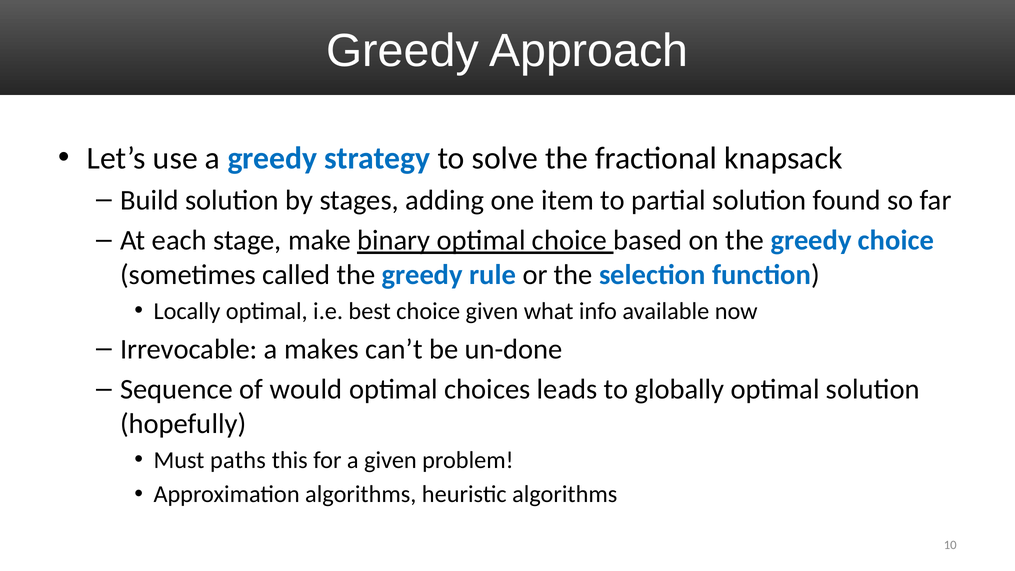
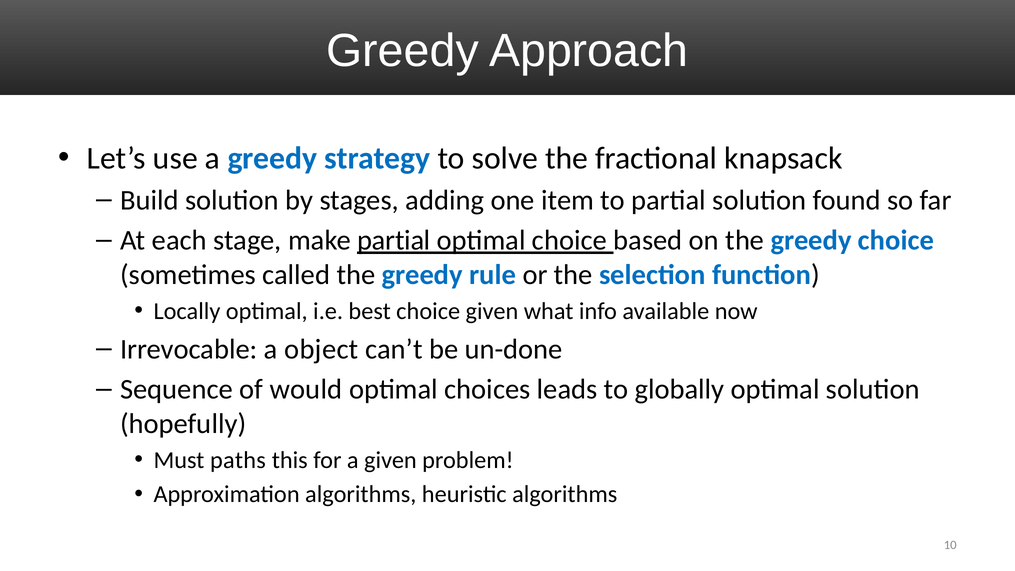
make binary: binary -> partial
makes: makes -> object
